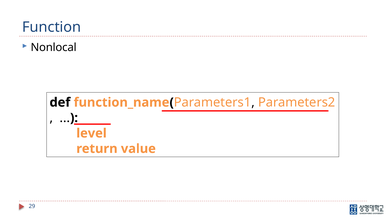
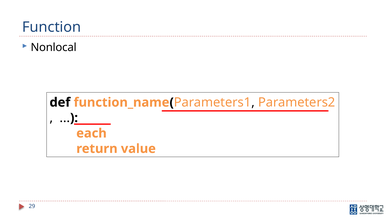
level: level -> each
